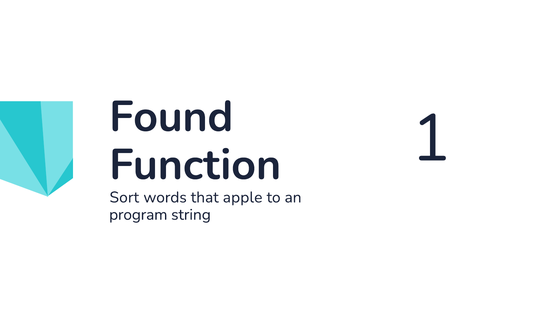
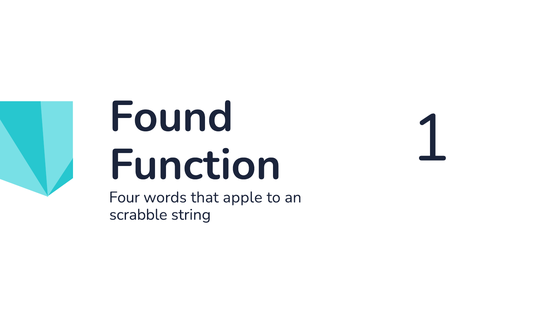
Sort: Sort -> Four
program: program -> scrabble
